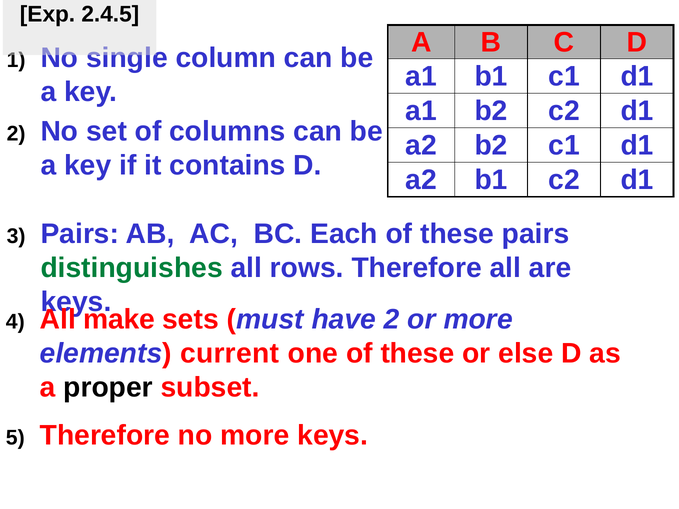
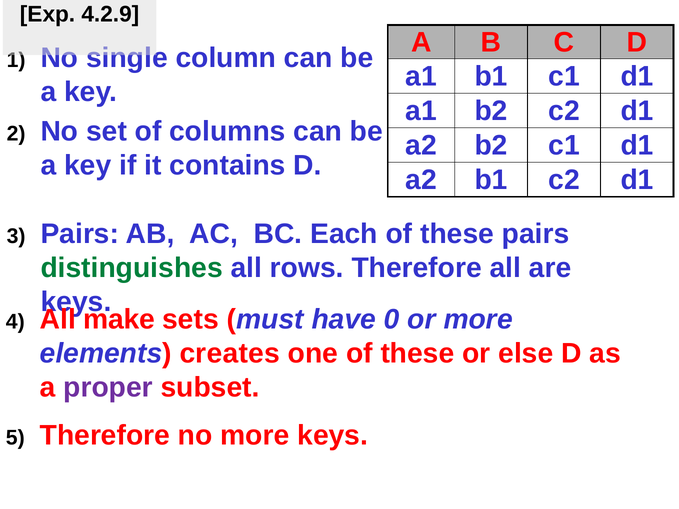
2.4.5: 2.4.5 -> 4.2.9
have 2: 2 -> 0
current: current -> creates
proper colour: black -> purple
